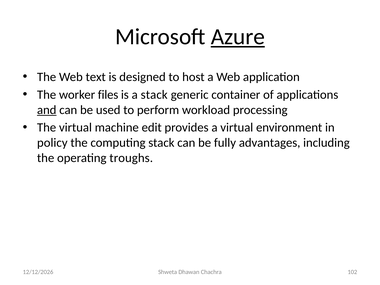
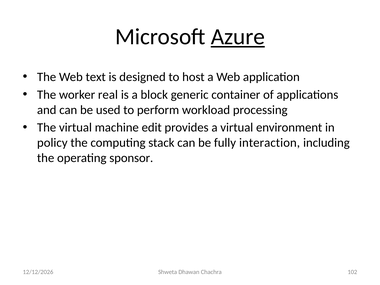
files: files -> real
a stack: stack -> block
and underline: present -> none
advantages: advantages -> interaction
troughs: troughs -> sponsor
